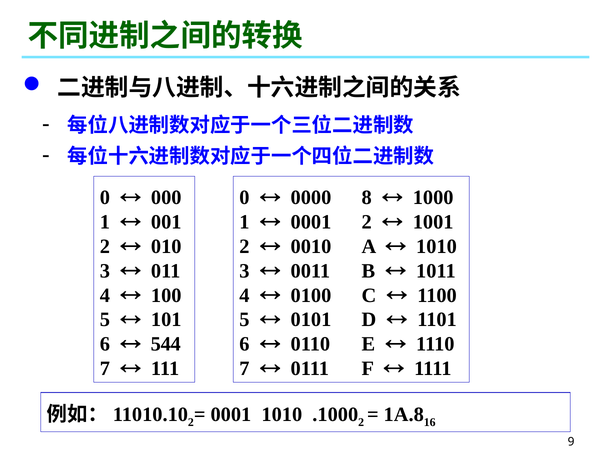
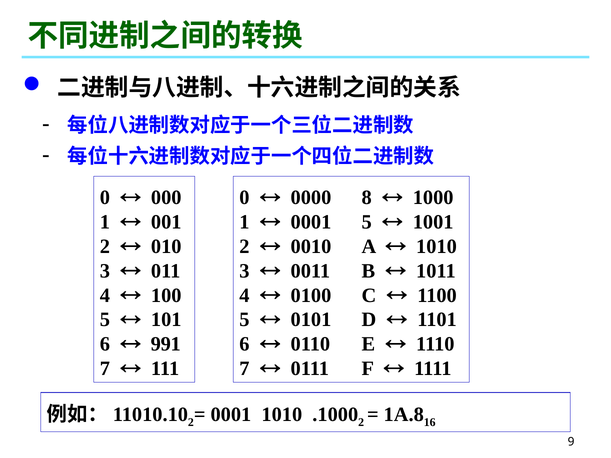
0001 2: 2 -> 5
544: 544 -> 991
